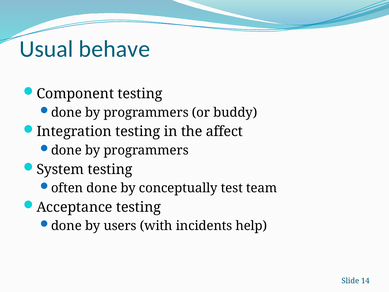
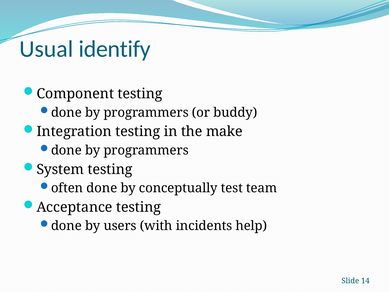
behave: behave -> identify
affect: affect -> make
